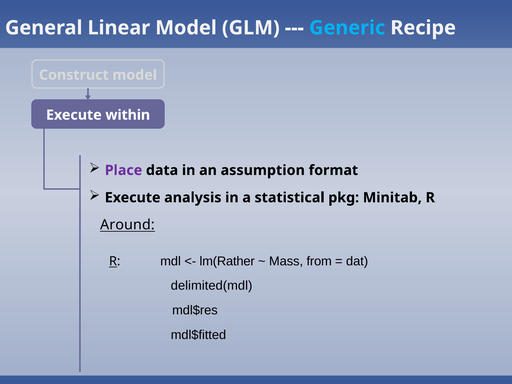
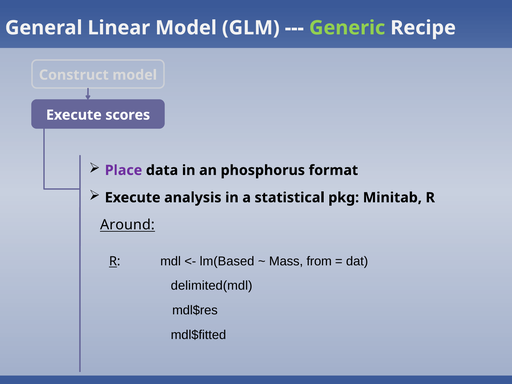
Generic colour: light blue -> light green
within: within -> scores
assumption: assumption -> phosphorus
lm(Rather: lm(Rather -> lm(Based
